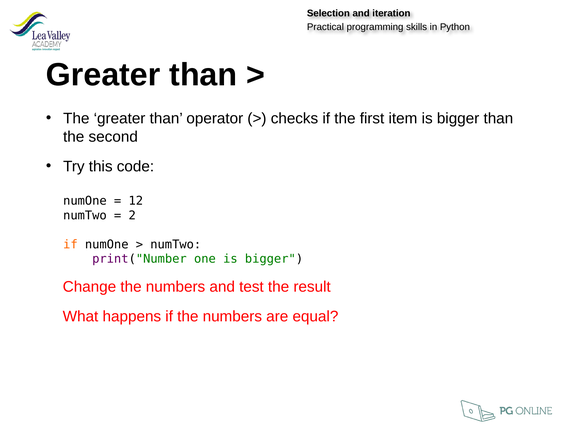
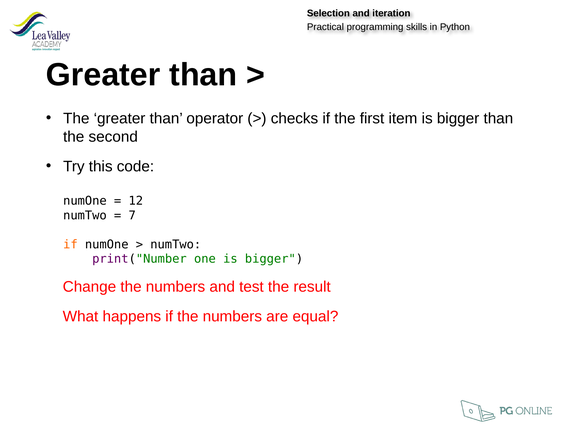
2: 2 -> 7
